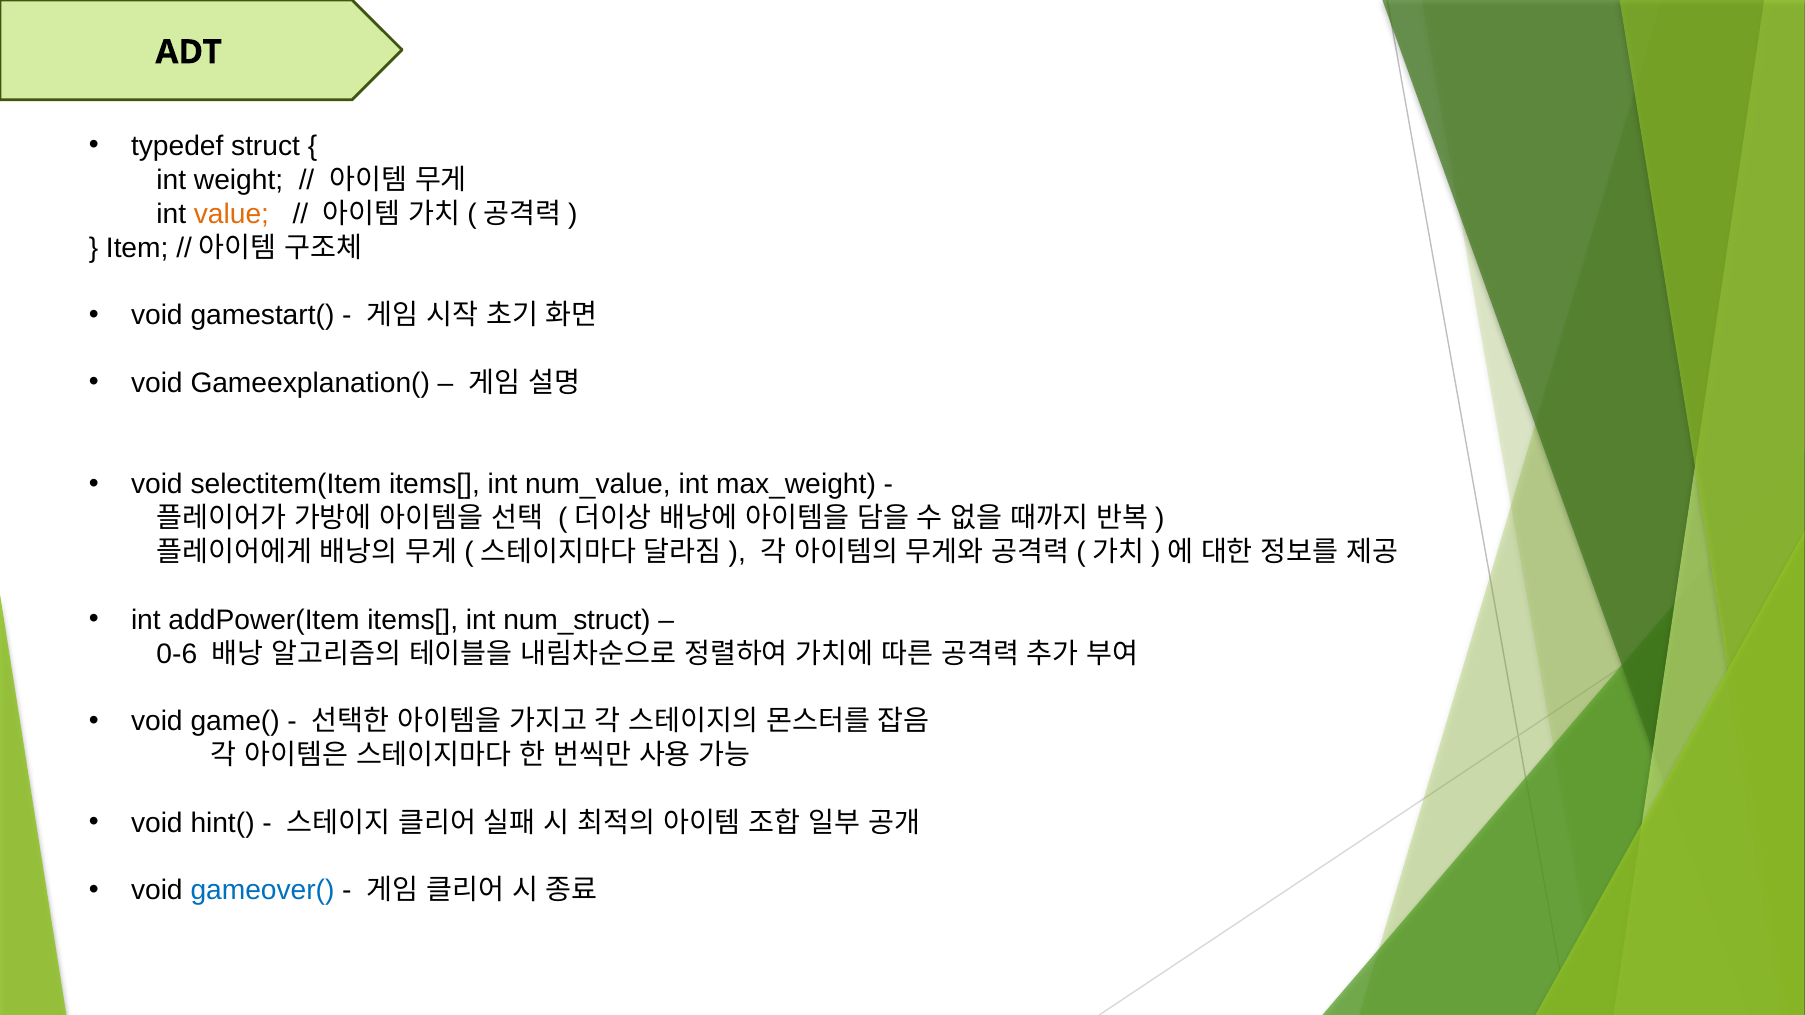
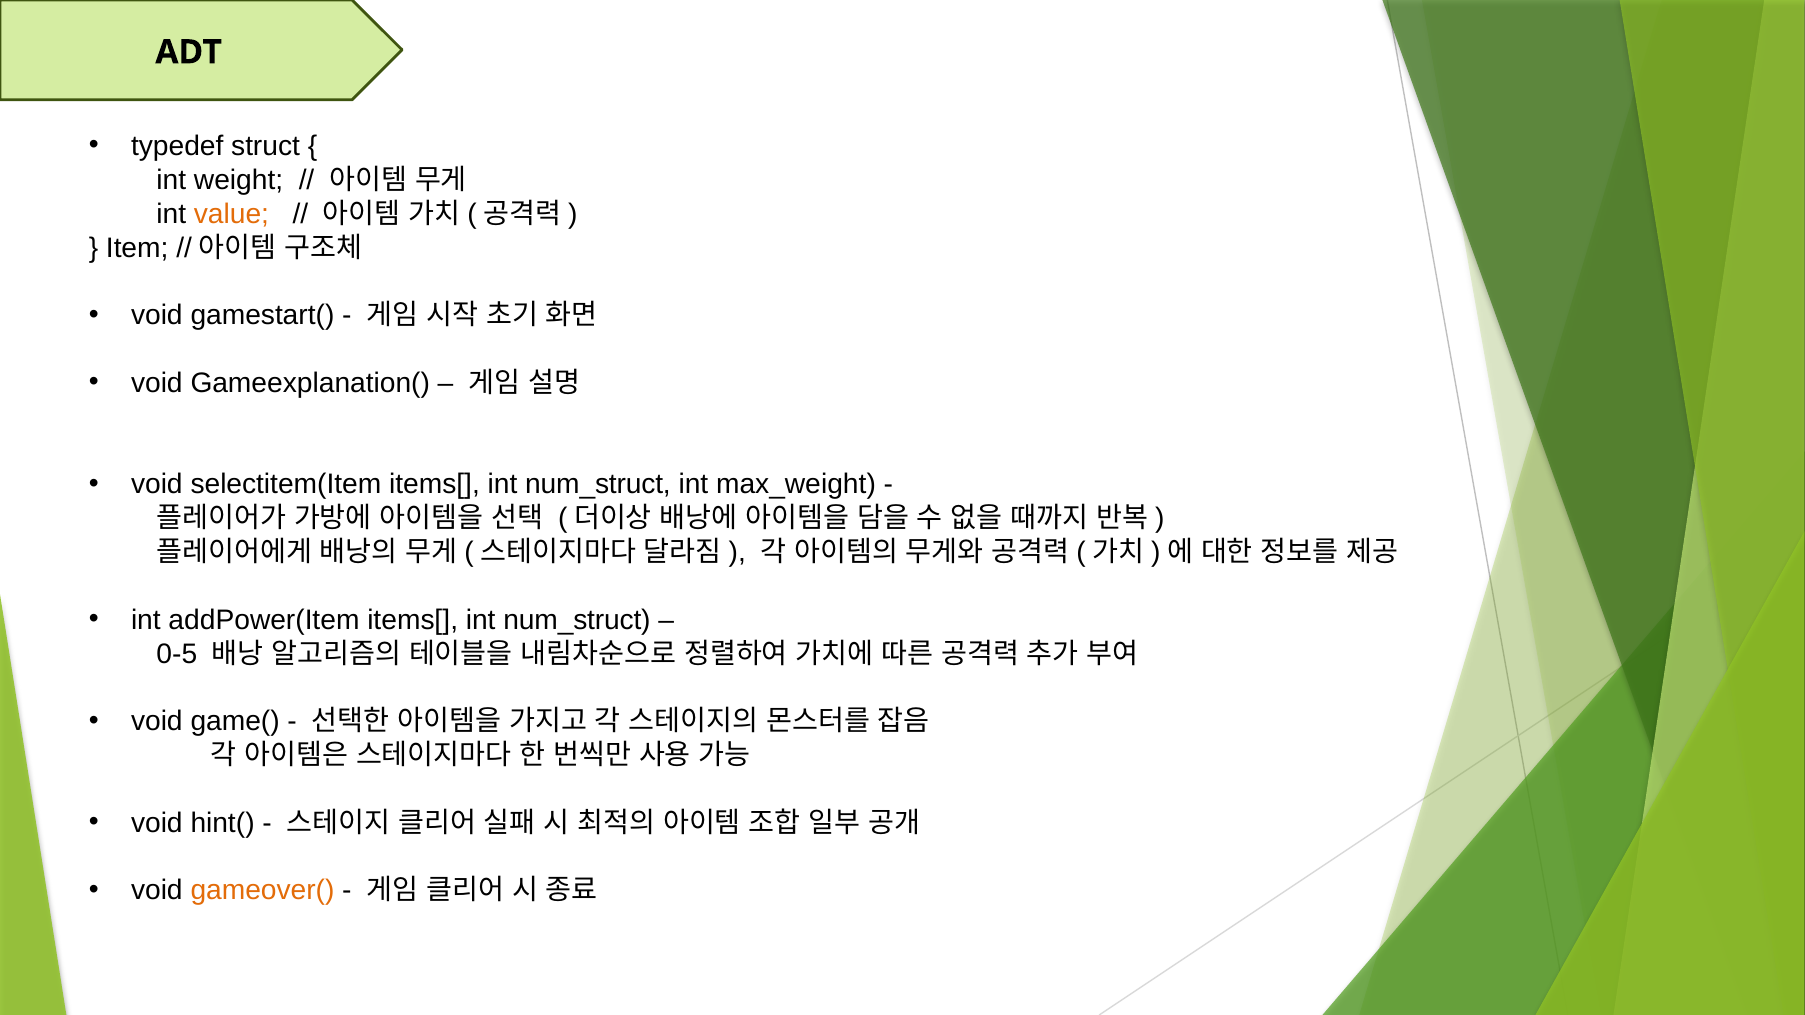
selectitem(Item items[ int num_value: num_value -> num_struct
0-6: 0-6 -> 0-5
gameover( colour: blue -> orange
